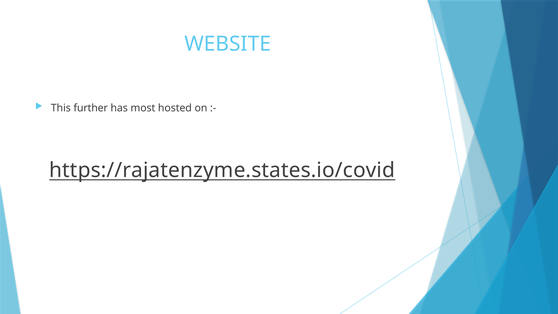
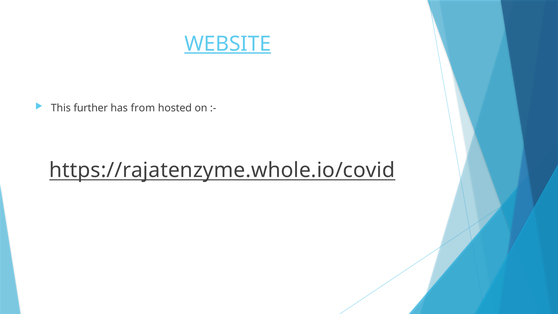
WEBSITE underline: none -> present
most: most -> from
https://rajatenzyme.states.io/covid: https://rajatenzyme.states.io/covid -> https://rajatenzyme.whole.io/covid
